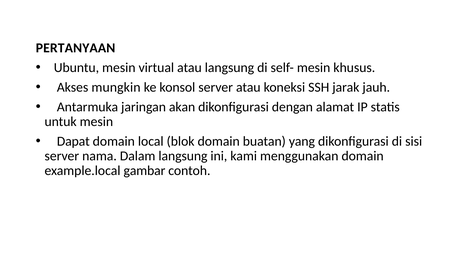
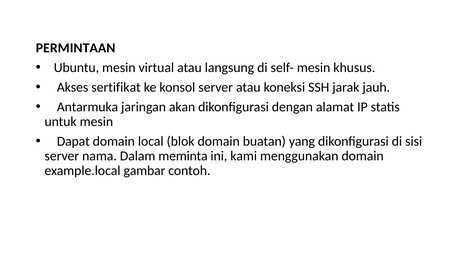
PERTANYAAN: PERTANYAAN -> PERMINTAAN
mungkin: mungkin -> sertifikat
Dalam langsung: langsung -> meminta
